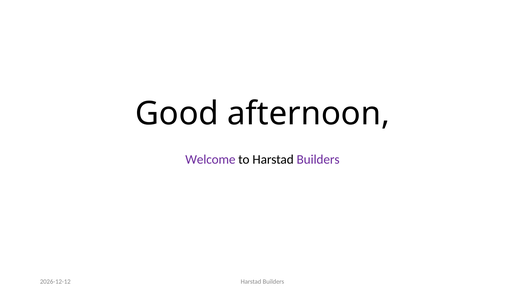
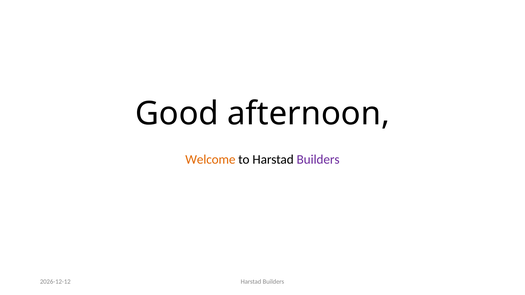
Welcome colour: purple -> orange
